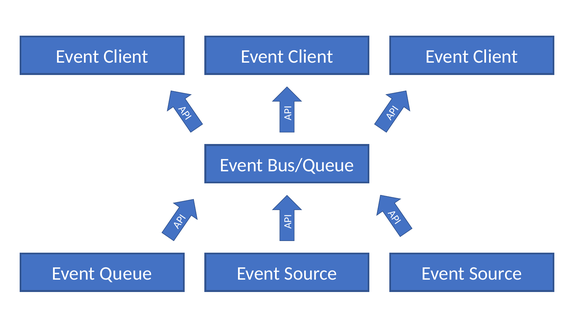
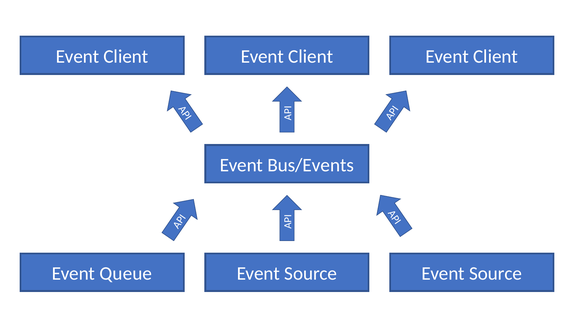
Bus/Queue: Bus/Queue -> Bus/Events
